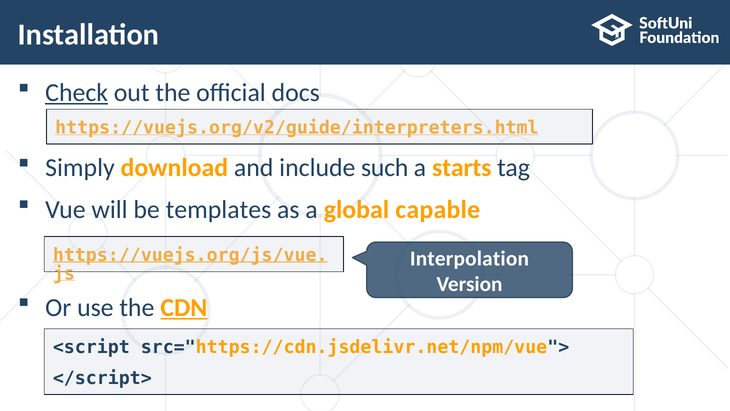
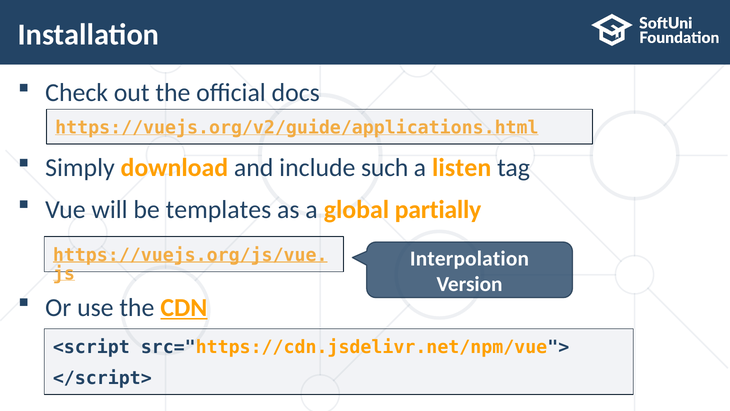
Check underline: present -> none
https://vuejs.org/v2/guide/interpreters.html: https://vuejs.org/v2/guide/interpreters.html -> https://vuejs.org/v2/guide/applications.html
starts: starts -> listen
capable: capable -> partially
